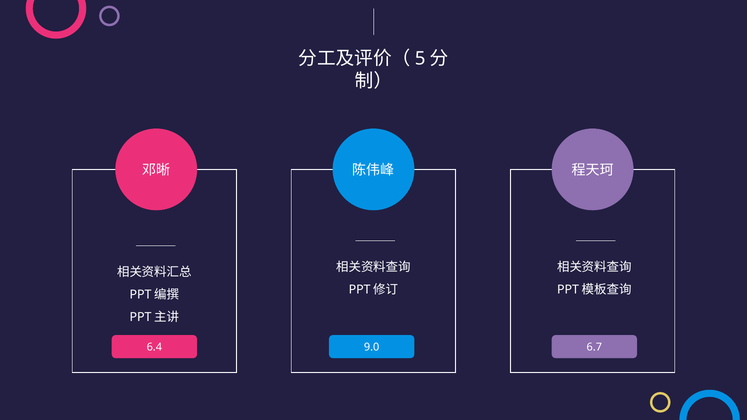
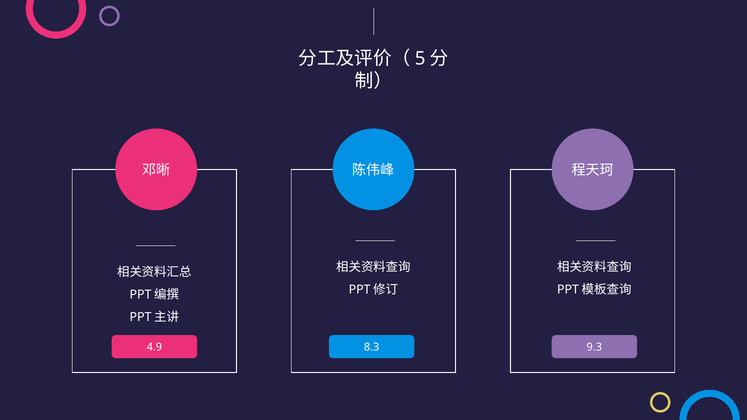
6.4: 6.4 -> 4.9
9.0: 9.0 -> 8.3
6.7: 6.7 -> 9.3
